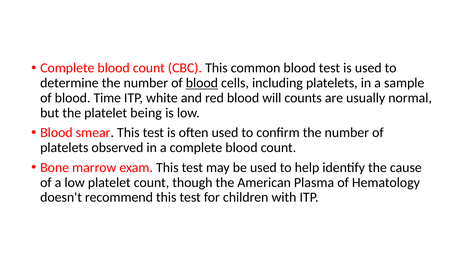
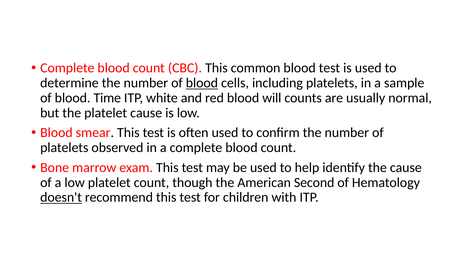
platelet being: being -> cause
Plasma: Plasma -> Second
doesn't underline: none -> present
